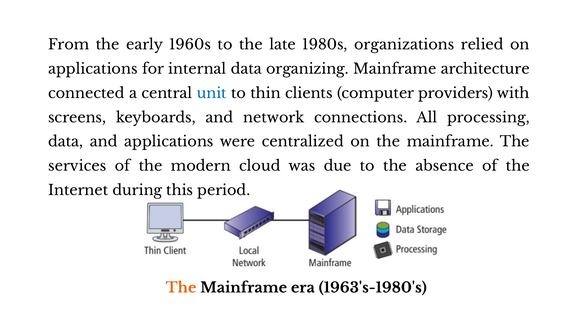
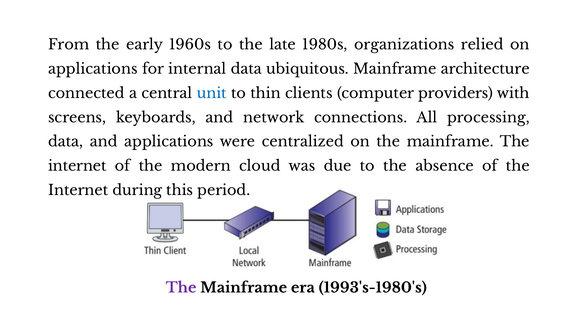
organizing: organizing -> ubiquitous
services at (77, 166): services -> internet
The at (181, 288) colour: orange -> purple
1963's-1980's: 1963's-1980's -> 1993's-1980's
